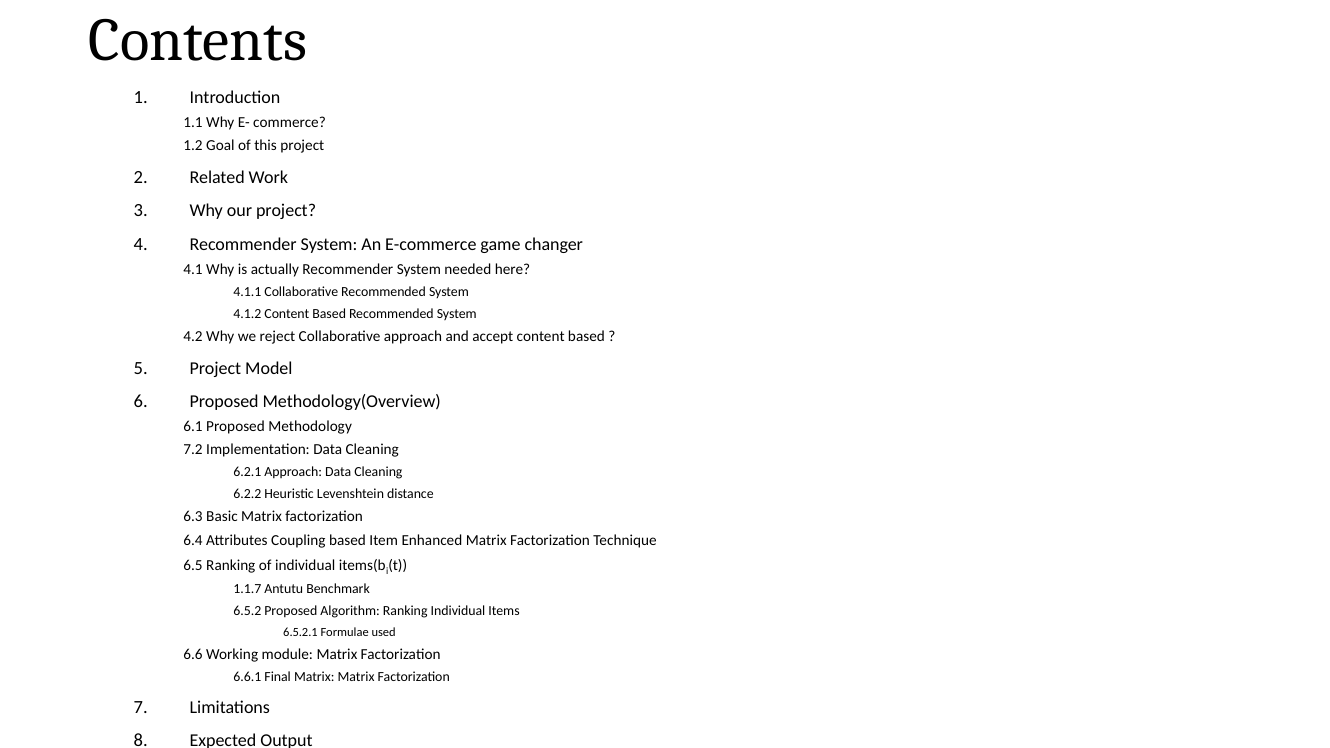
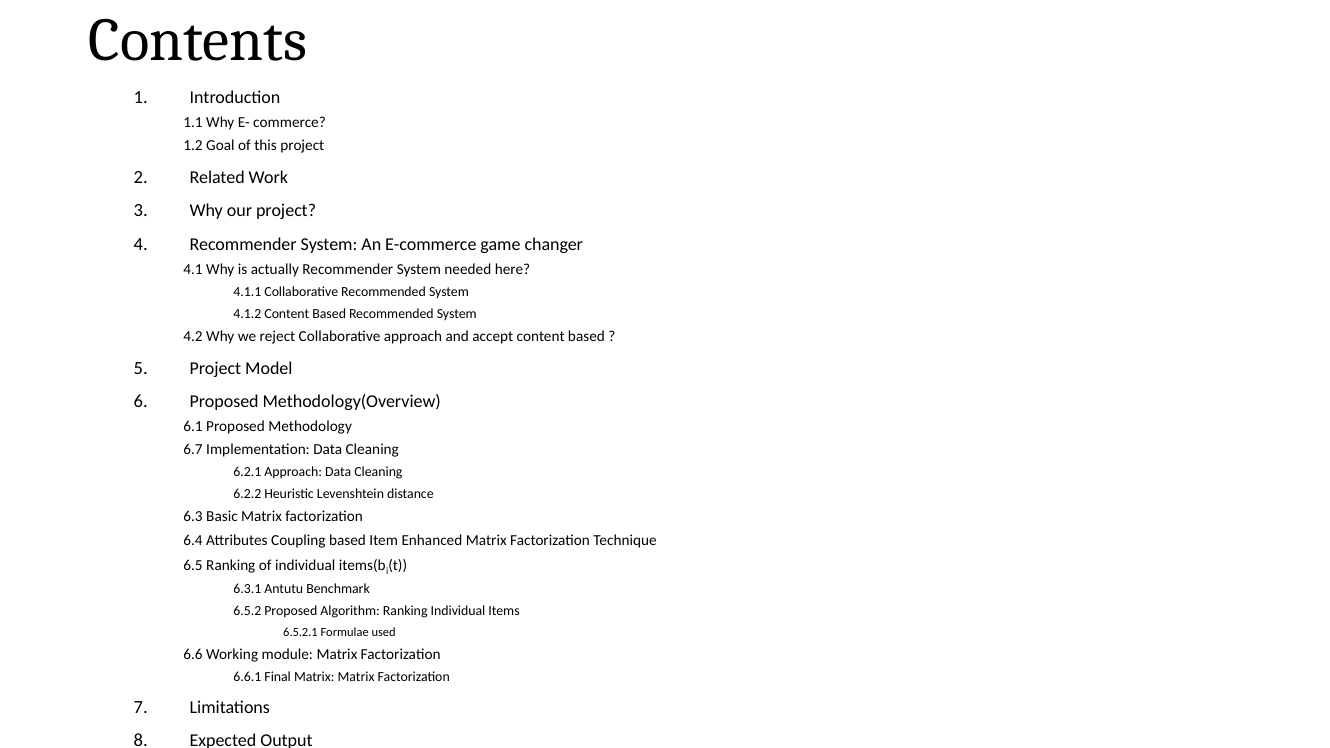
7.2: 7.2 -> 6.7
1.1.7: 1.1.7 -> 6.3.1
